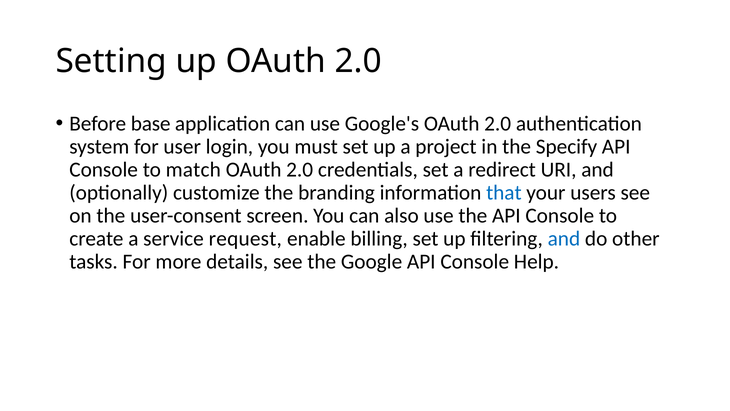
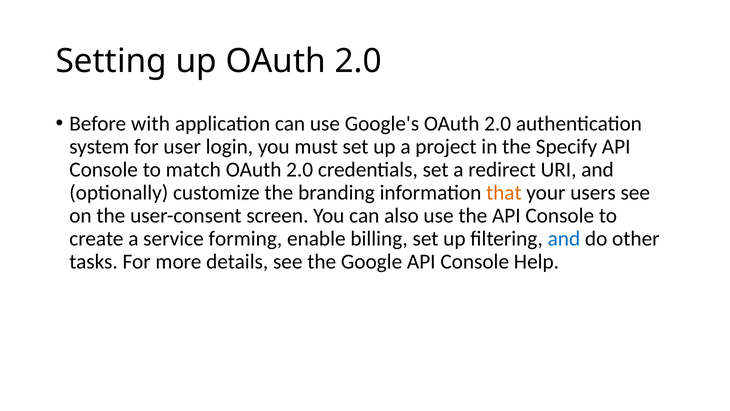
base: base -> with
that colour: blue -> orange
request: request -> forming
